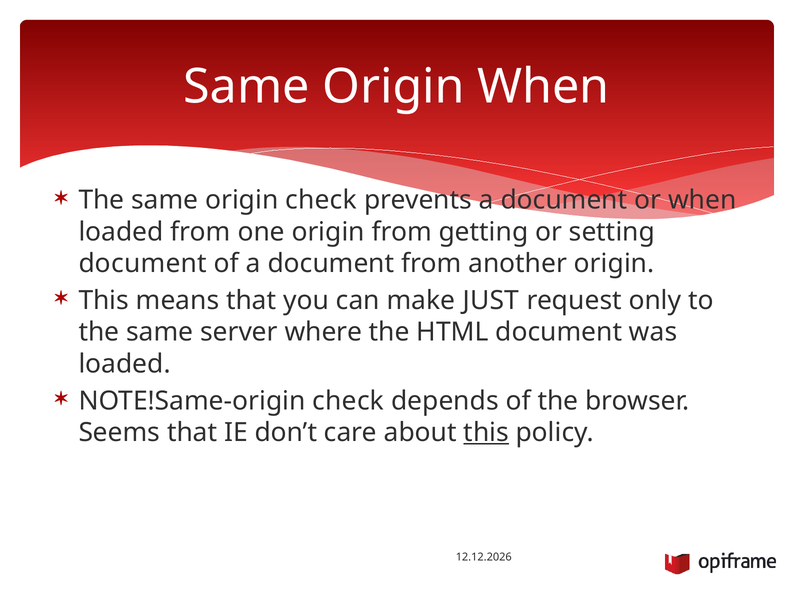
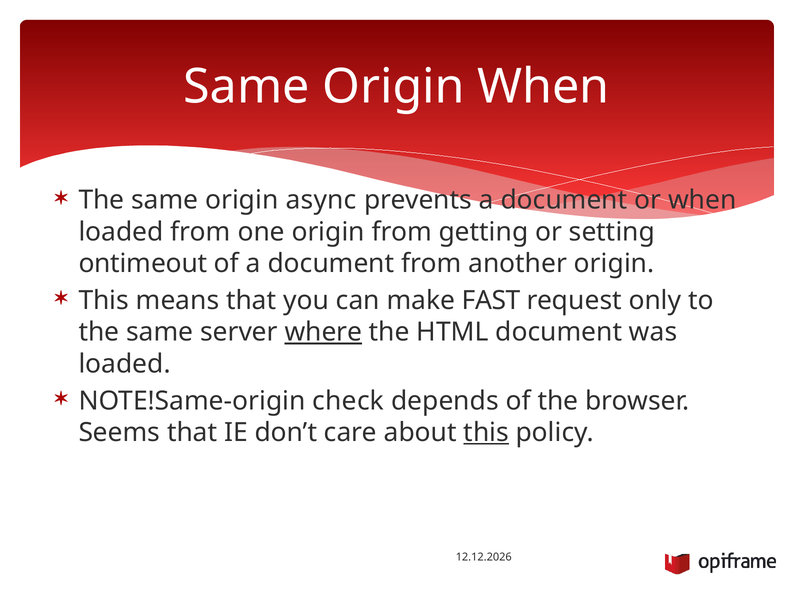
origin check: check -> async
document at (143, 264): document -> ontimeout
JUST: JUST -> FAST
where underline: none -> present
